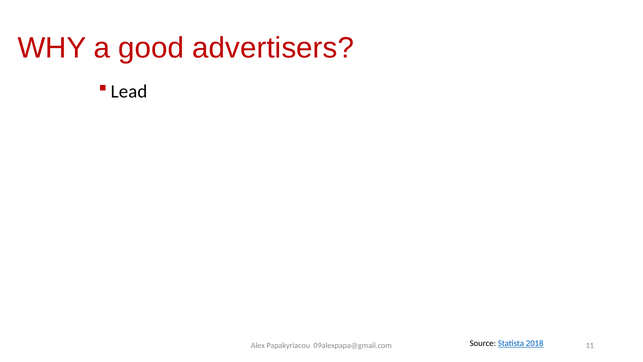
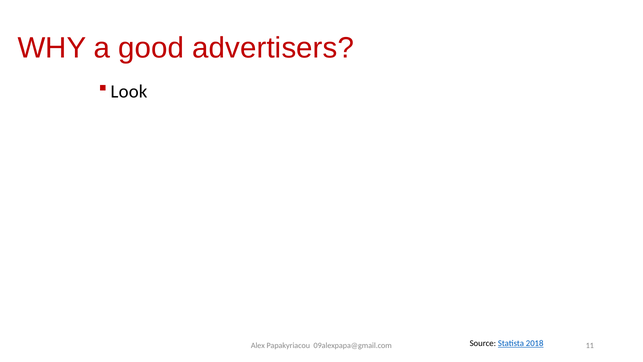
Lead: Lead -> Look
